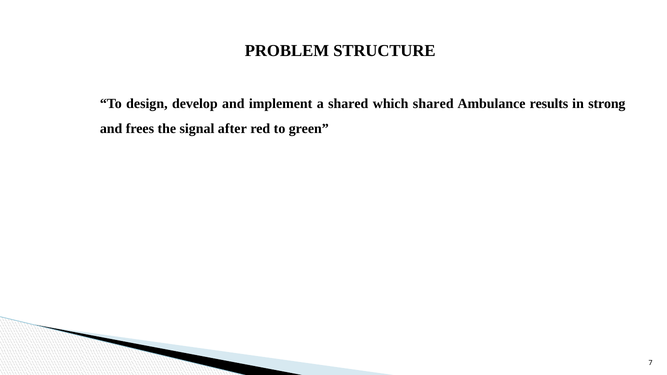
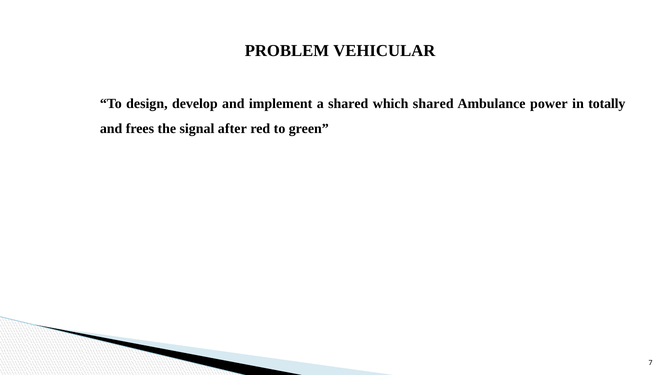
STRUCTURE: STRUCTURE -> VEHICULAR
results: results -> power
strong: strong -> totally
